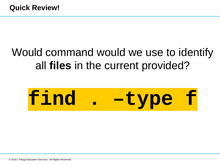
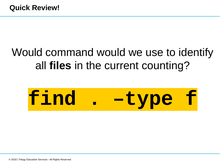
provided: provided -> counting
